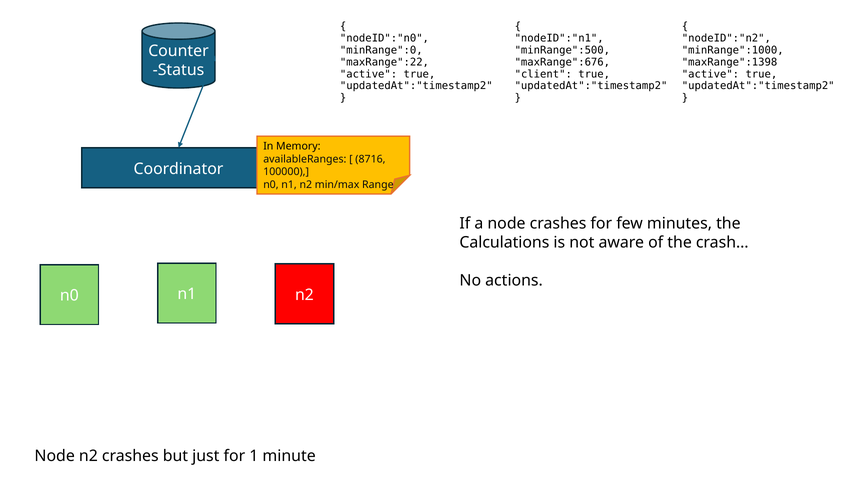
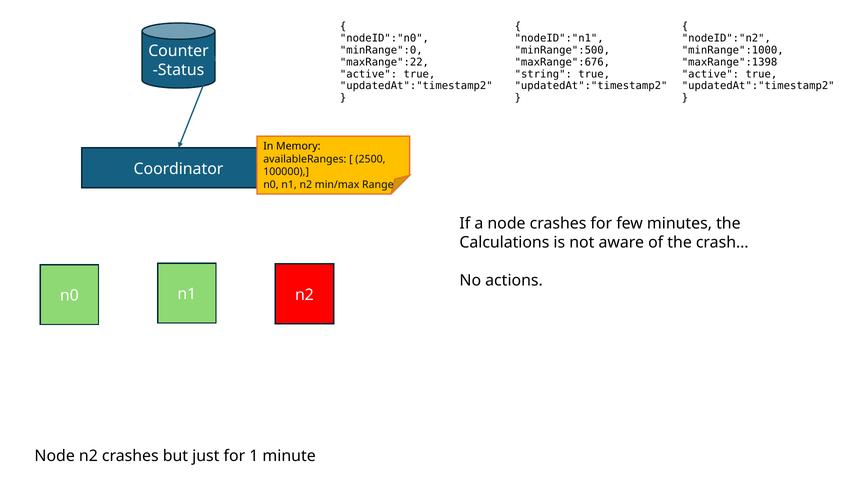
client: client -> string
8716: 8716 -> 2500
